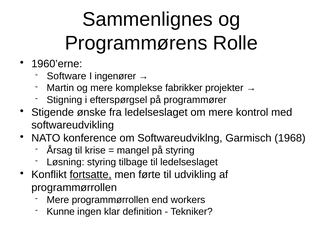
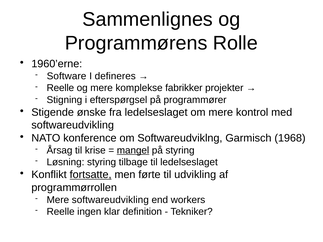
ingenører: ingenører -> defineres
Martin at (60, 88): Martin -> Reelle
mangel underline: none -> present
Mere programmørrollen: programmørrollen -> softwareudvikling
Kunne at (61, 212): Kunne -> Reelle
